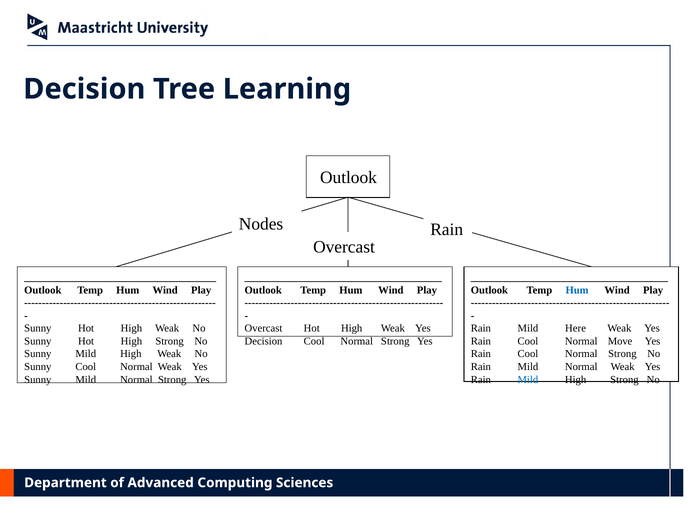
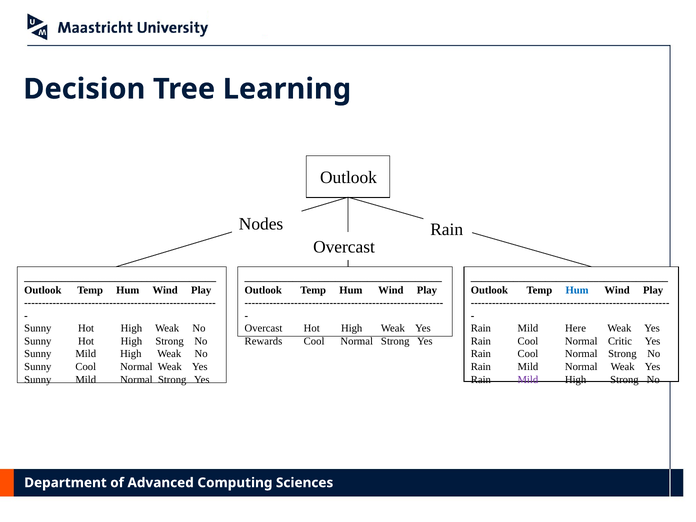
Decision at (264, 341): Decision -> Rewards
Move: Move -> Critic
Mild at (528, 380) colour: blue -> purple
